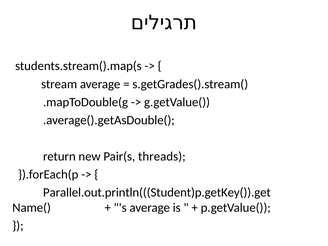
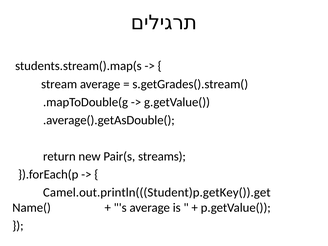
threads: threads -> streams
Parallel.out.println(((Student)p.getKey()).get: Parallel.out.println(((Student)p.getKey()).get -> Camel.out.println(((Student)p.getKey()).get
